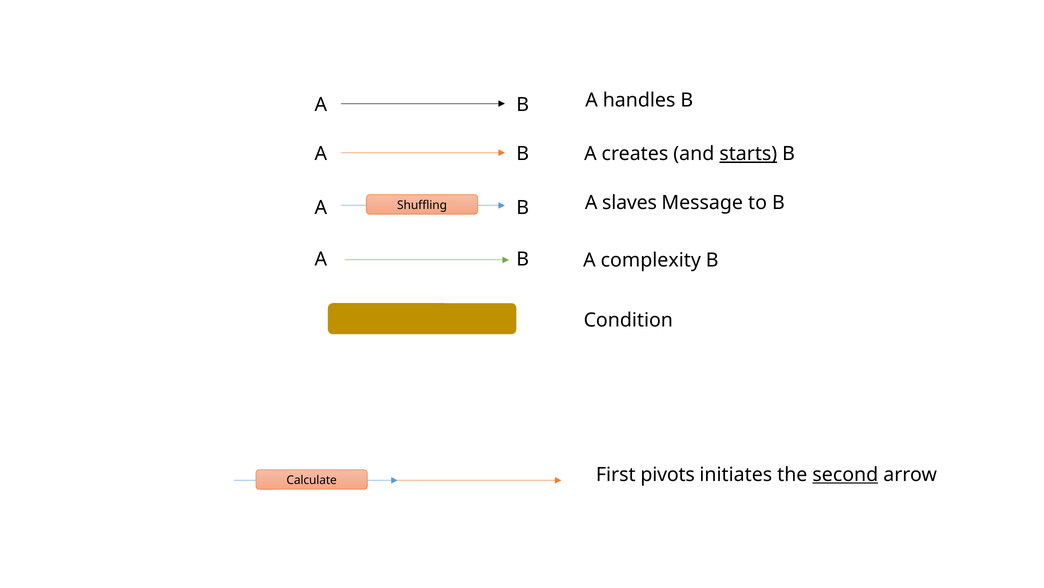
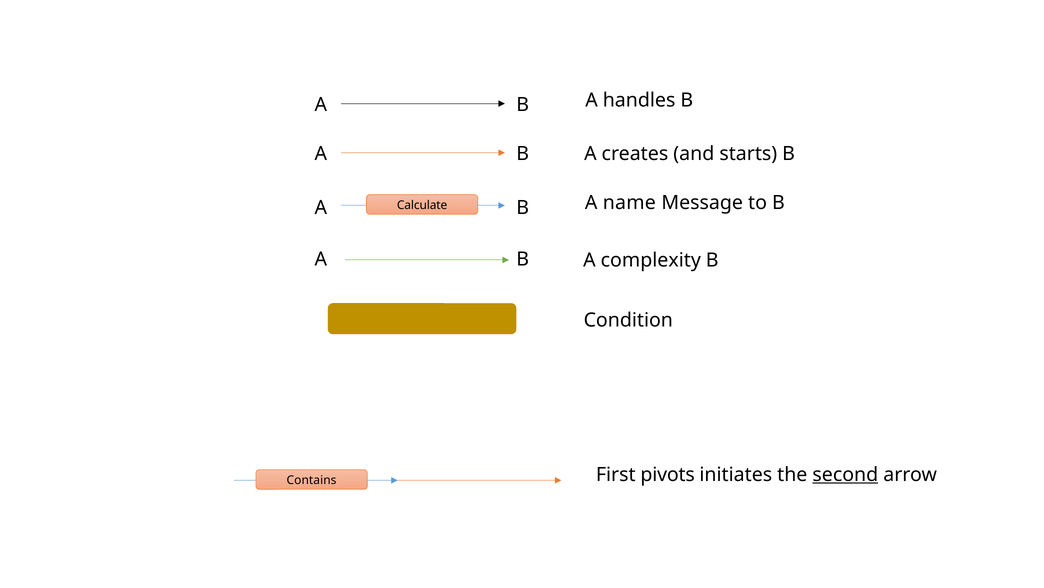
starts underline: present -> none
slaves: slaves -> name
Shuffling: Shuffling -> Calculate
Calculate: Calculate -> Contains
